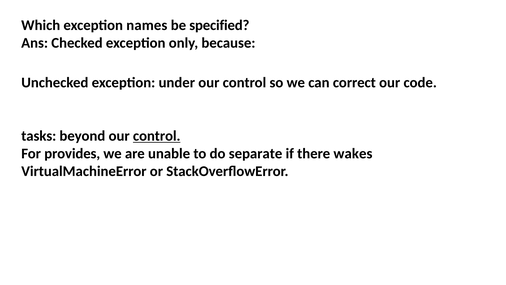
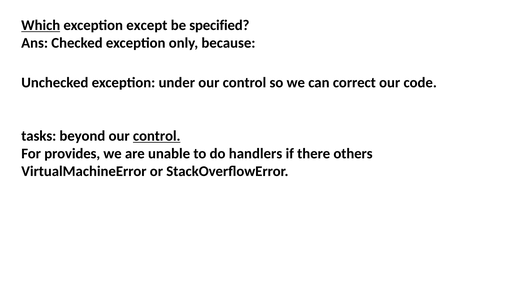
Which underline: none -> present
names: names -> except
separate: separate -> handlers
wakes: wakes -> others
